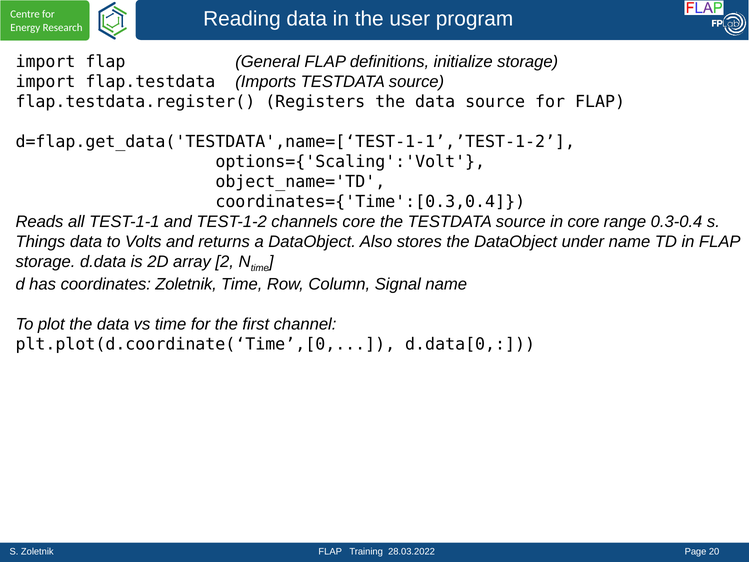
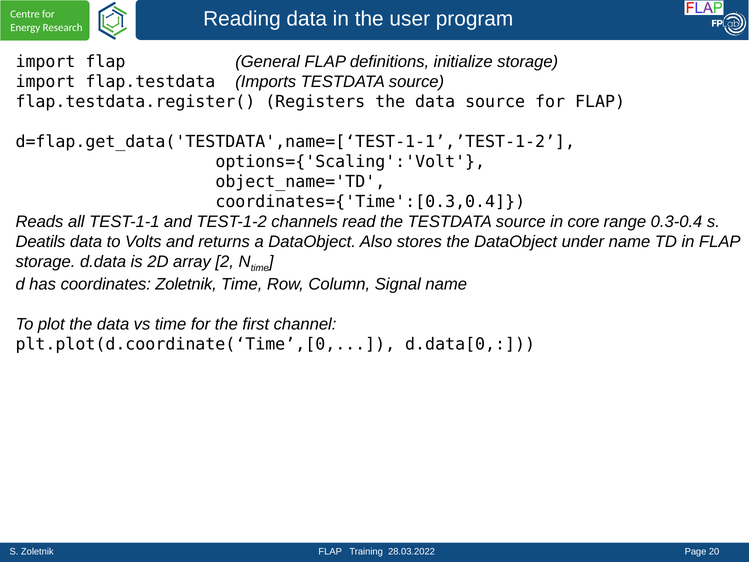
channels core: core -> read
Things: Things -> Deatils
